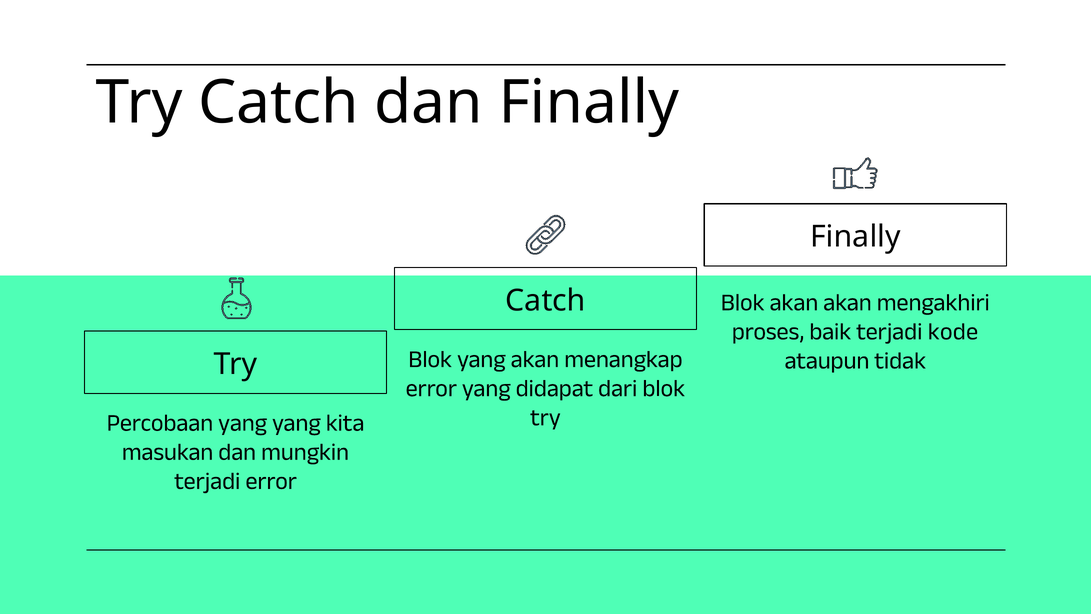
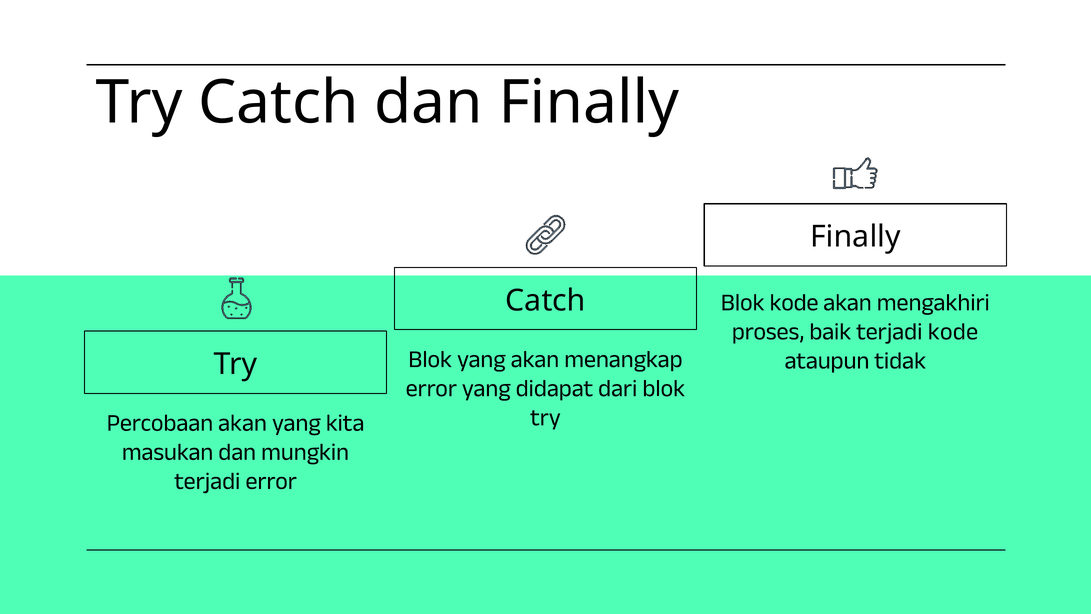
Blok akan: akan -> kode
Percobaan yang: yang -> akan
